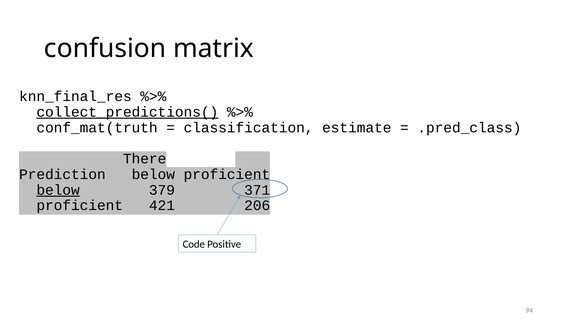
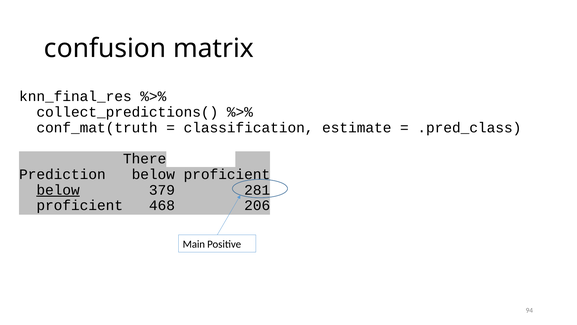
collect_predictions( underline: present -> none
371: 371 -> 281
421: 421 -> 468
Code: Code -> Main
